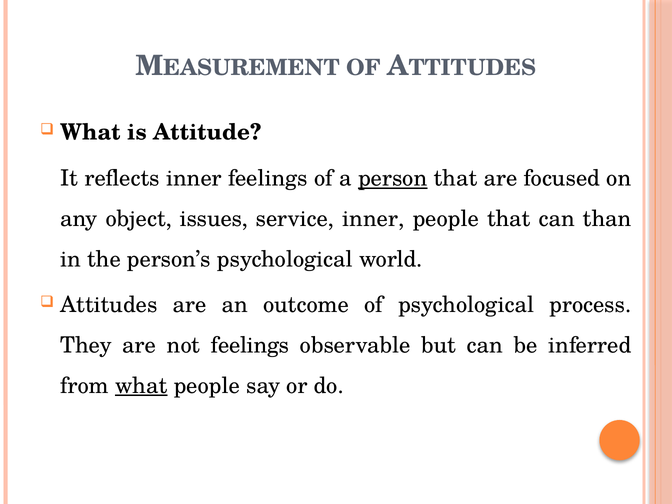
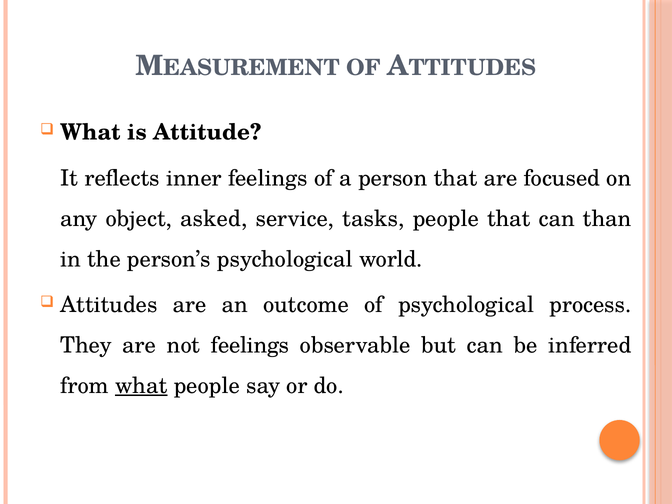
person underline: present -> none
issues: issues -> asked
service inner: inner -> tasks
